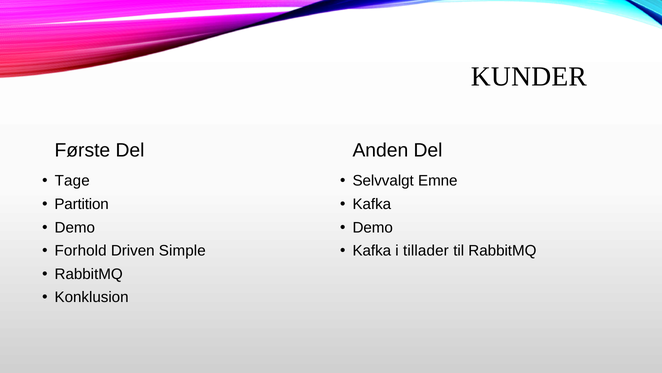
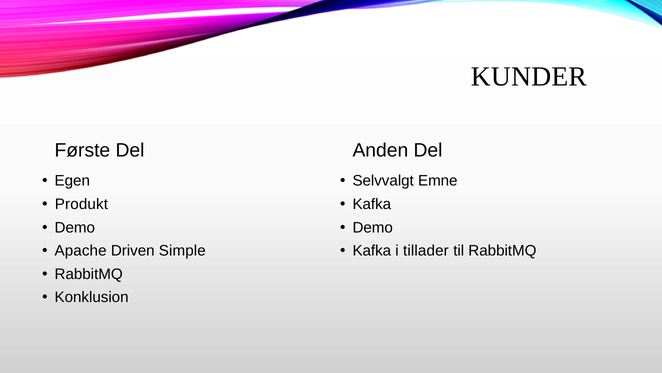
Tage: Tage -> Egen
Partition: Partition -> Produkt
Forhold: Forhold -> Apache
